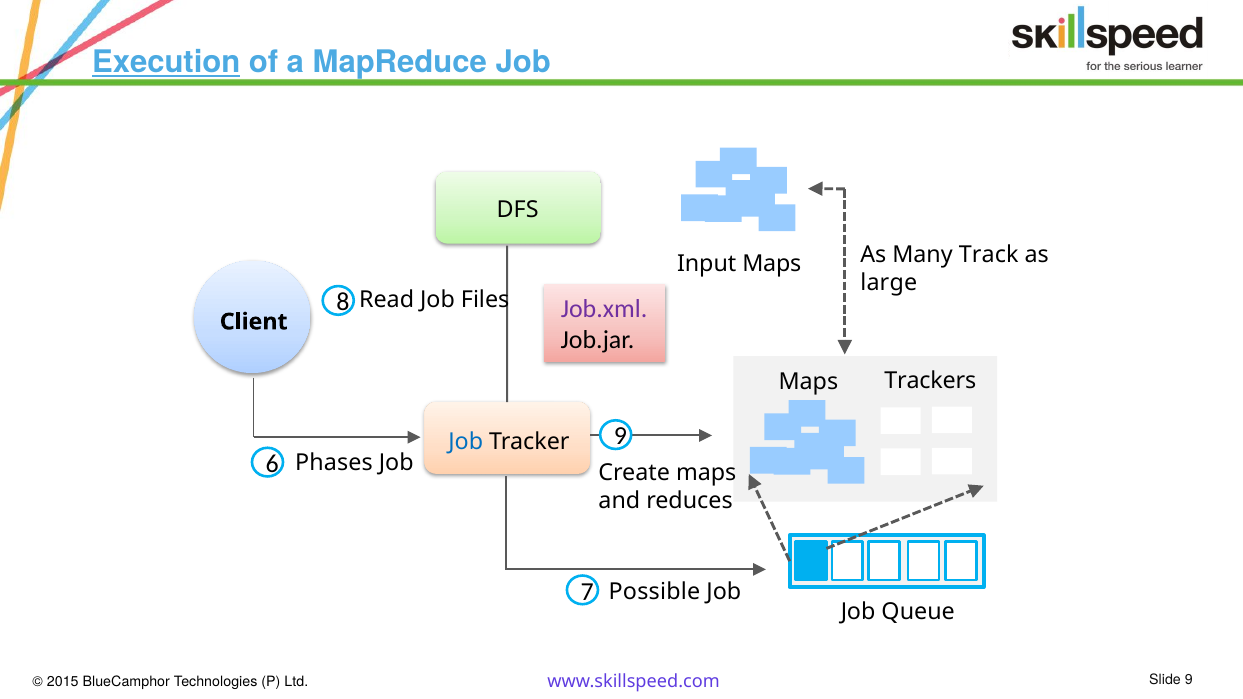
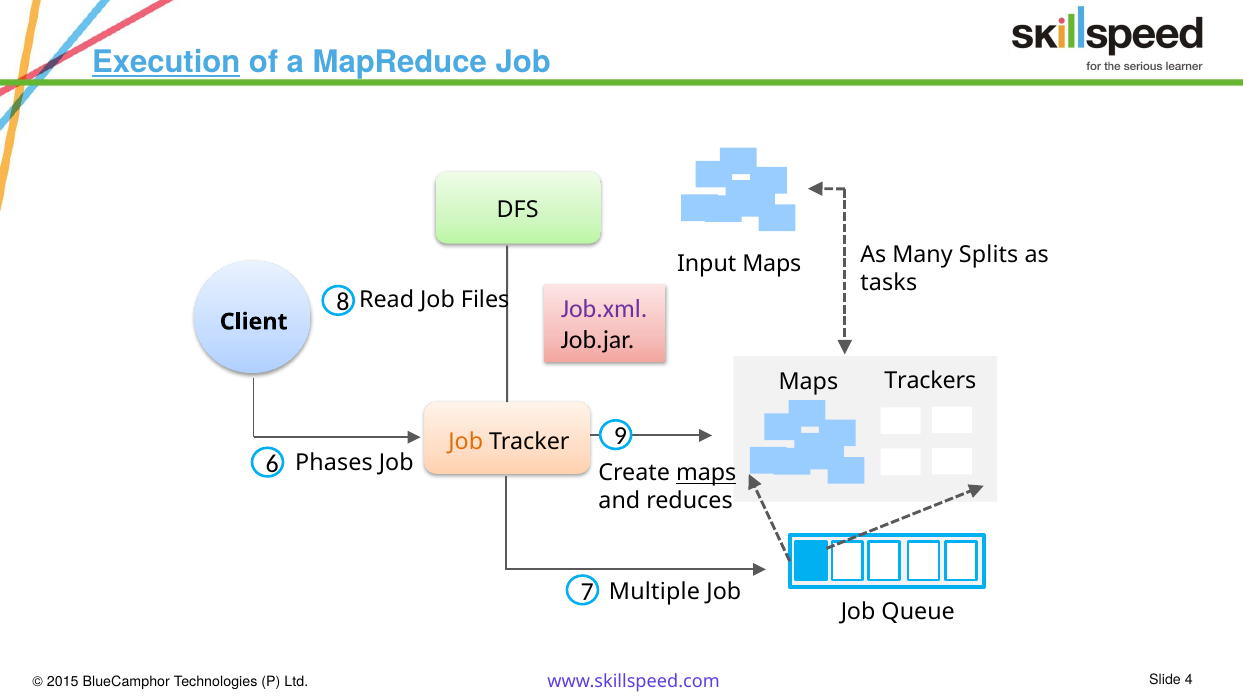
Track: Track -> Splits
large: large -> tasks
Job at (466, 442) colour: blue -> orange
maps at (706, 473) underline: none -> present
Possible: Possible -> Multiple
9 at (1189, 680): 9 -> 4
